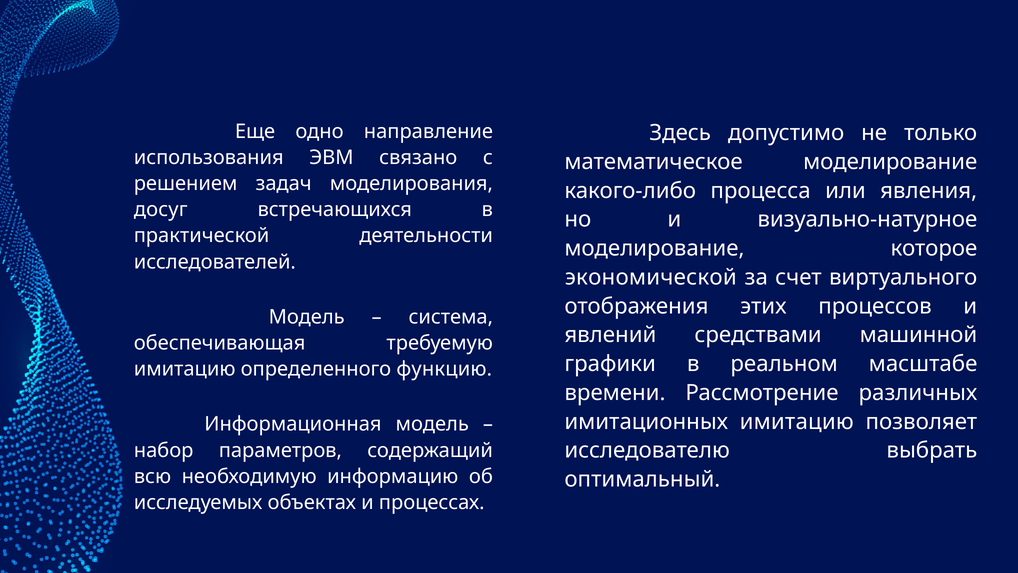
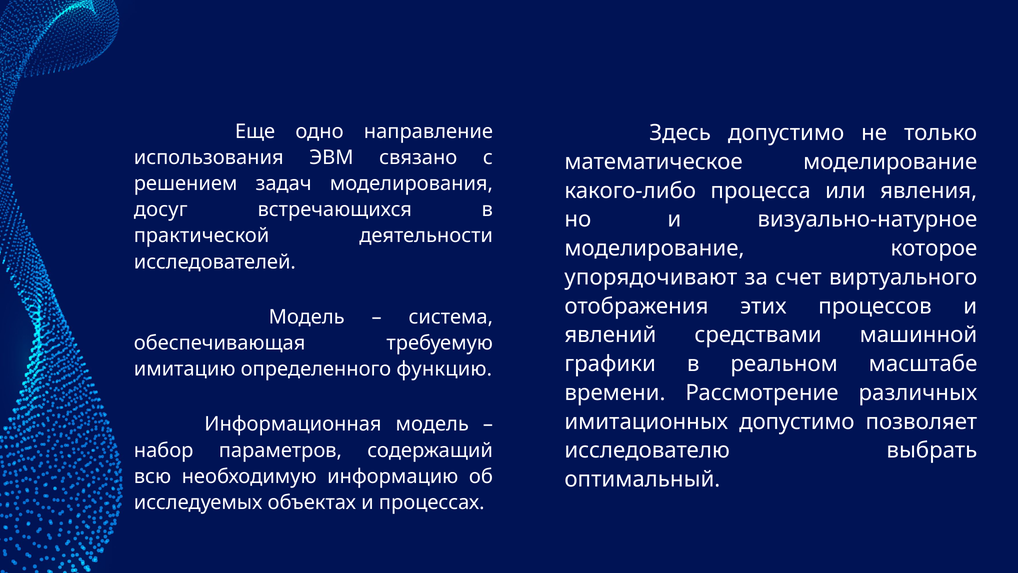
экономической: экономической -> упорядочивают
имитационных имитацию: имитацию -> допустимо
